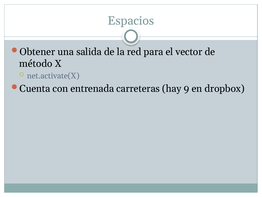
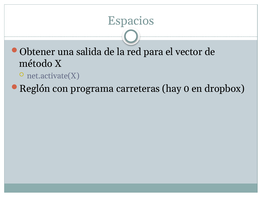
Cuenta: Cuenta -> Reglón
entrenada: entrenada -> programa
9: 9 -> 0
